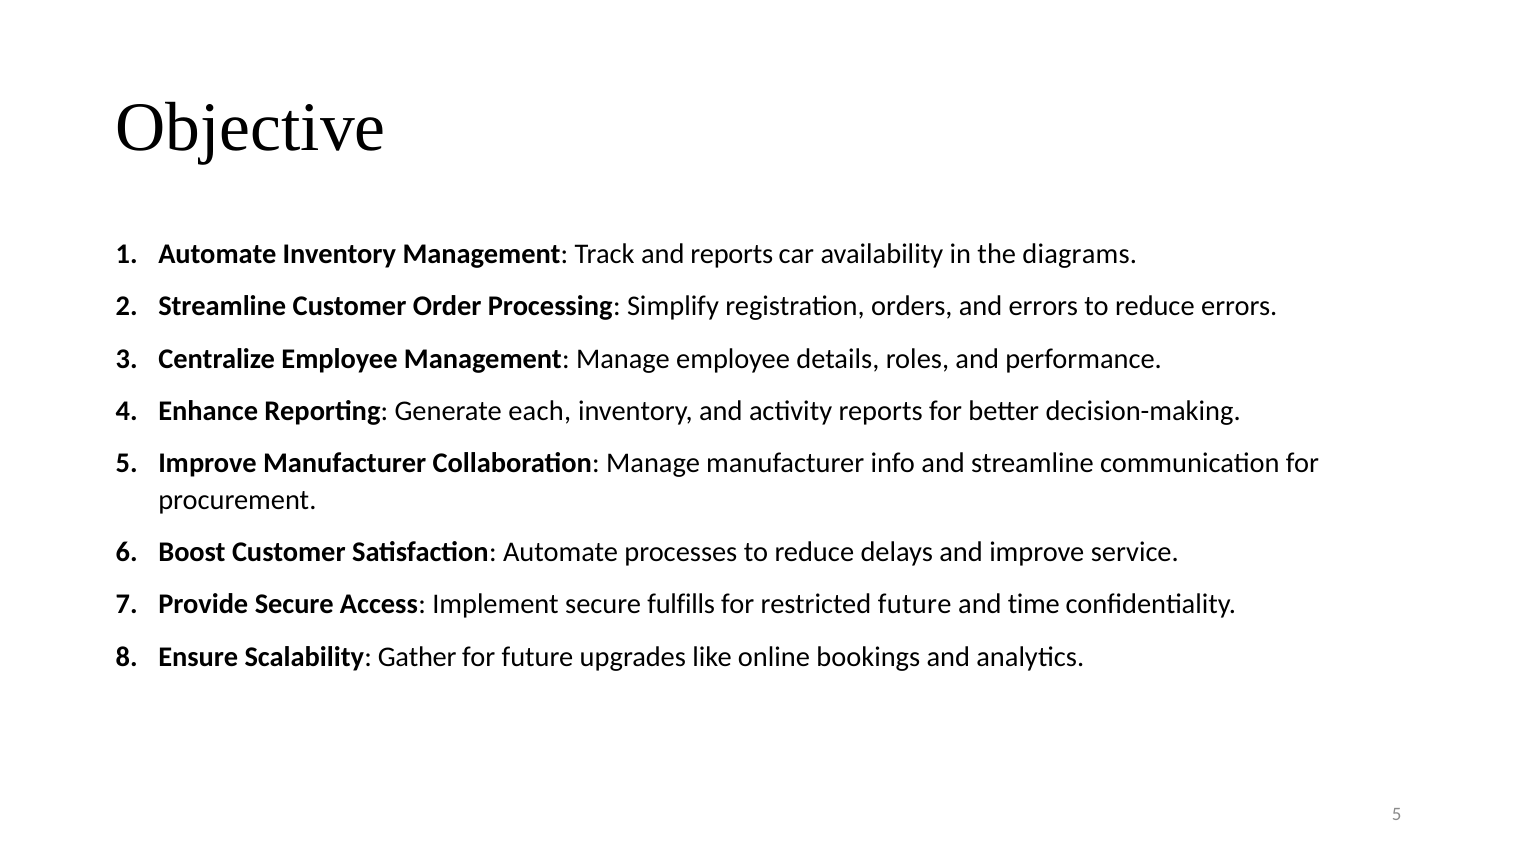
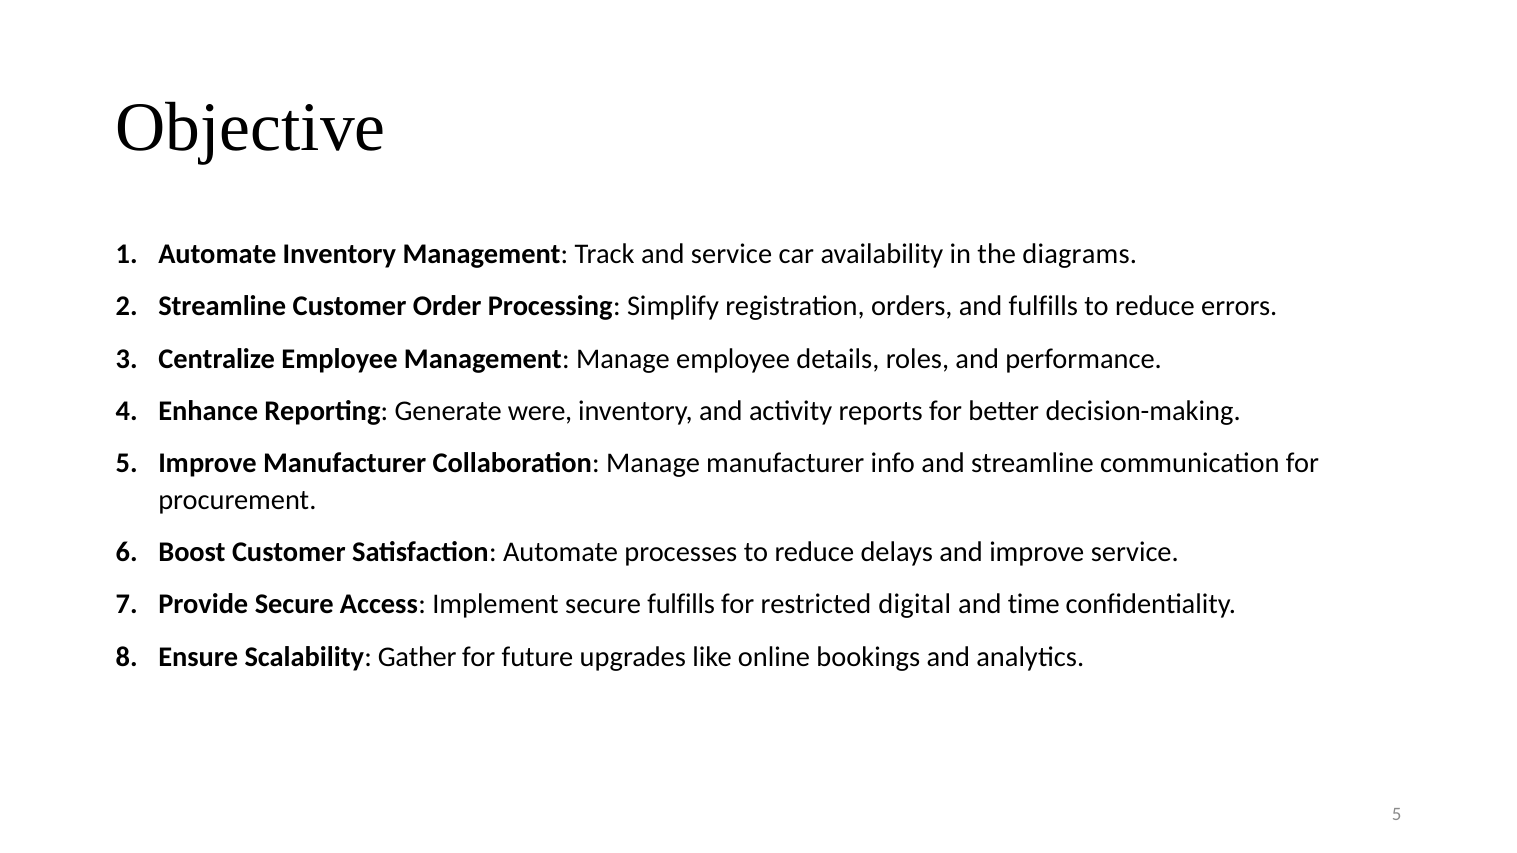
and reports: reports -> service
and errors: errors -> fulfills
each: each -> were
restricted future: future -> digital
